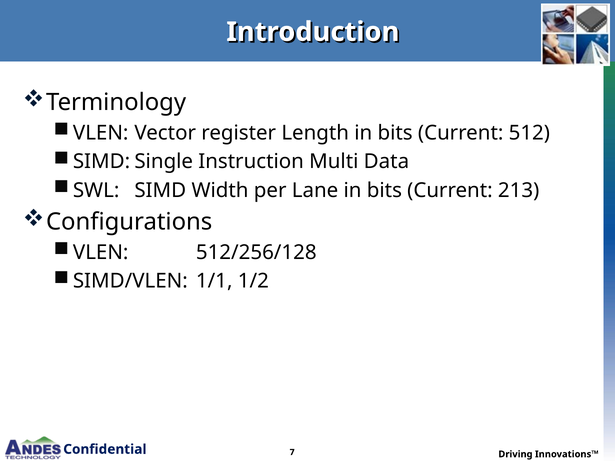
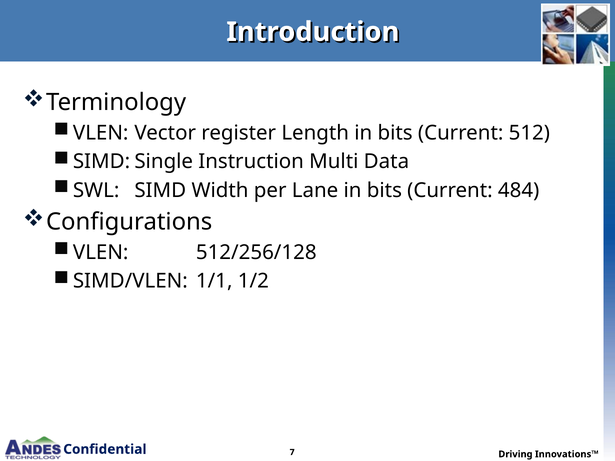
213: 213 -> 484
